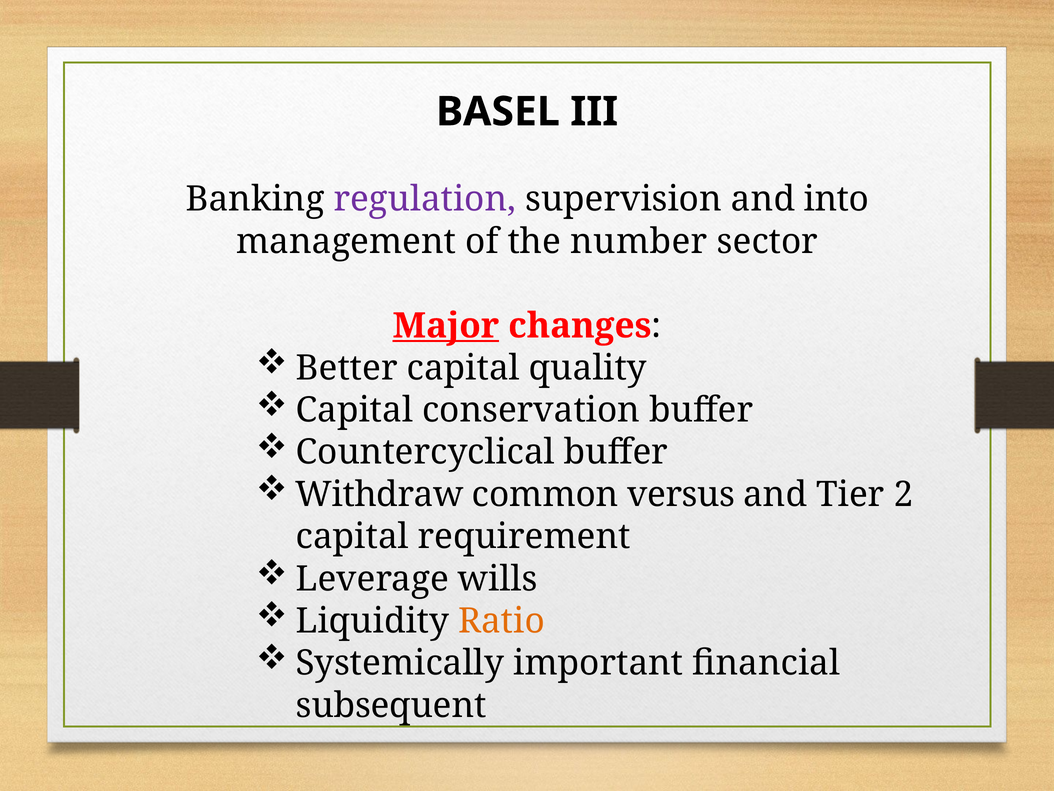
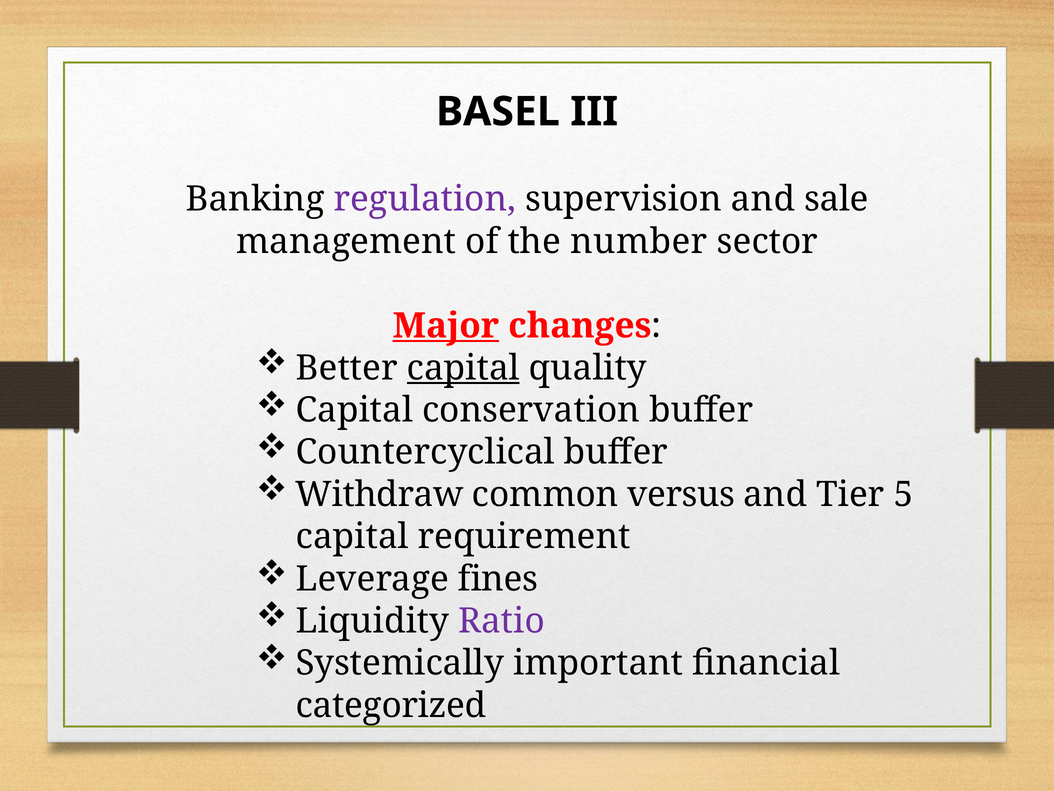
into: into -> sale
capital at (463, 368) underline: none -> present
2: 2 -> 5
wills: wills -> fines
Ratio colour: orange -> purple
subsequent: subsequent -> categorized
